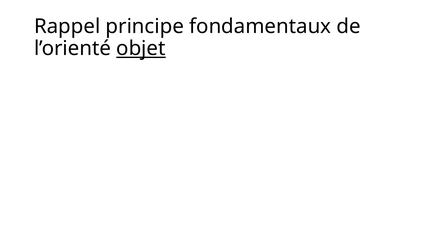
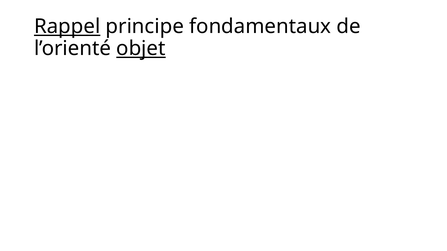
Rappel underline: none -> present
